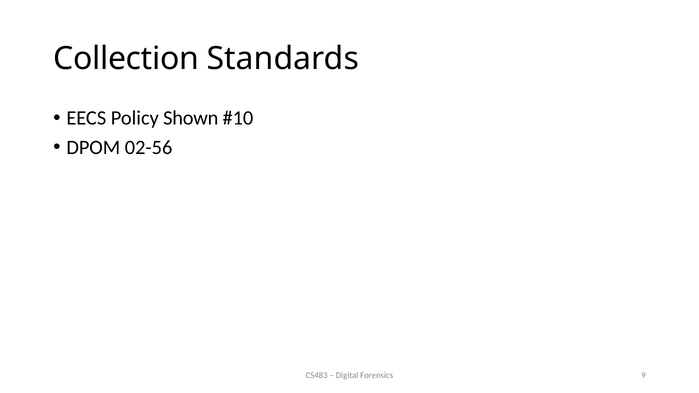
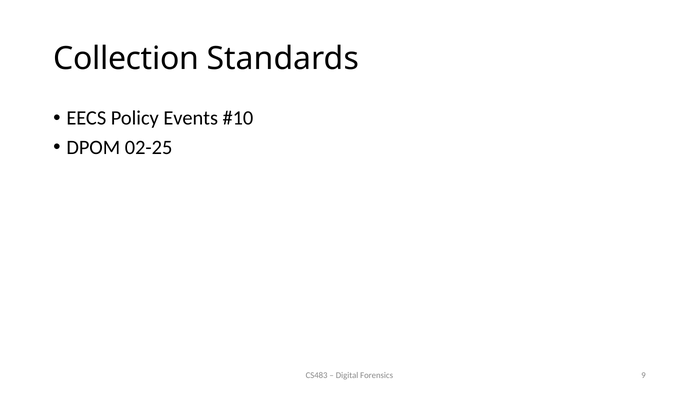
Shown: Shown -> Events
02-56: 02-56 -> 02-25
